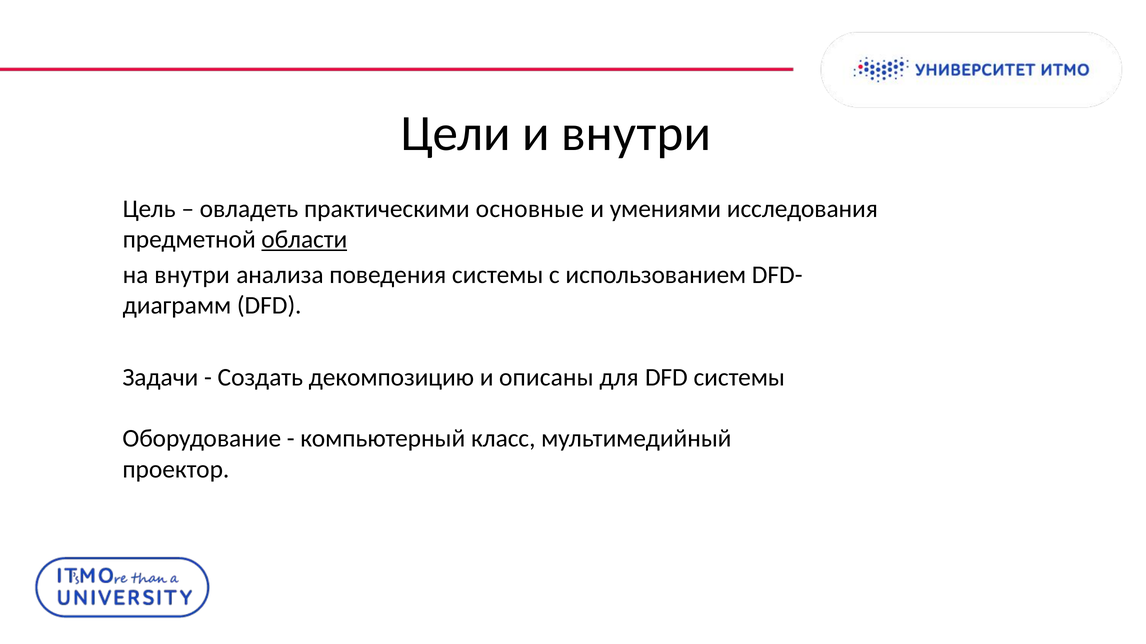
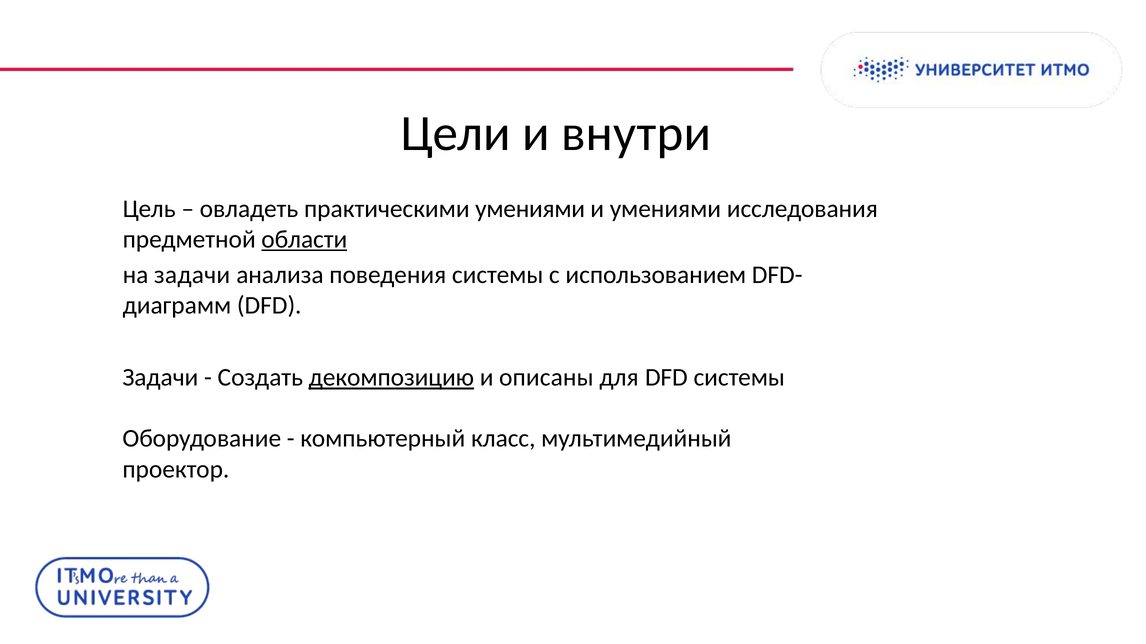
практическими основные: основные -> умениями
на внутри: внутри -> задачи
декомпозицию underline: none -> present
